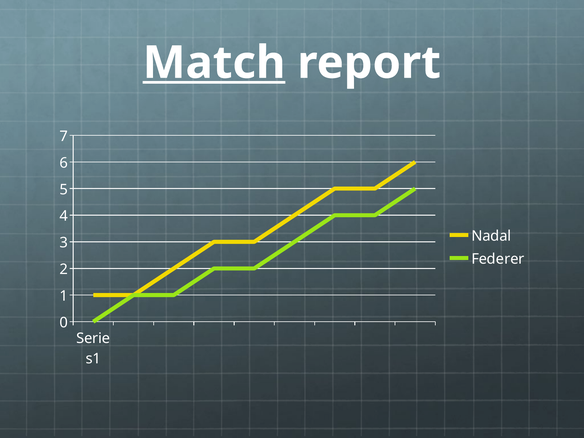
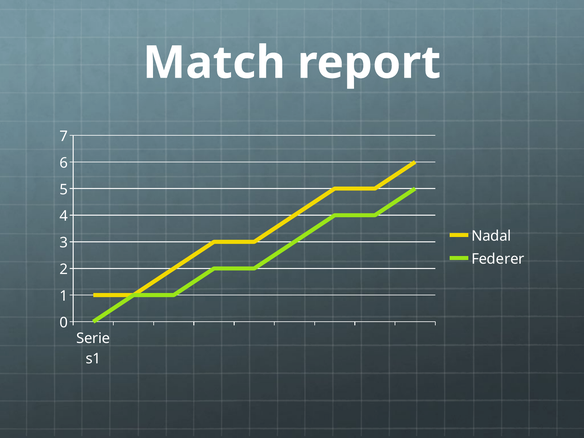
Match underline: present -> none
